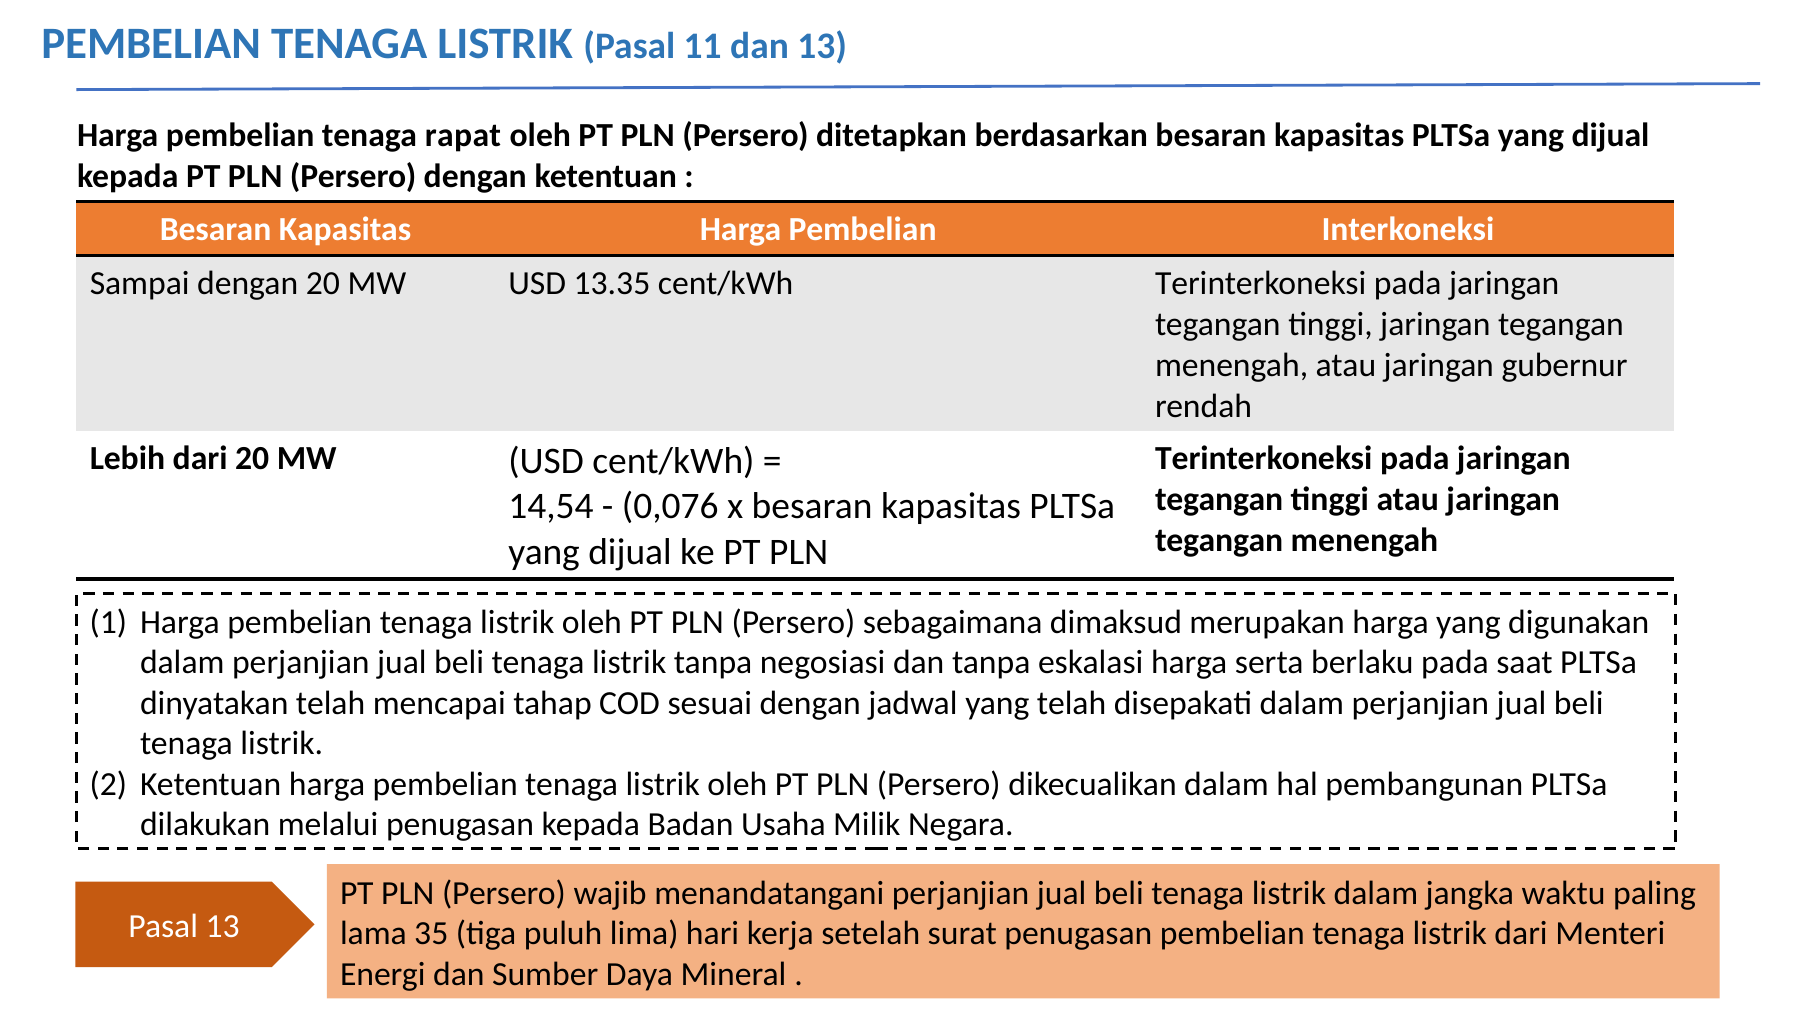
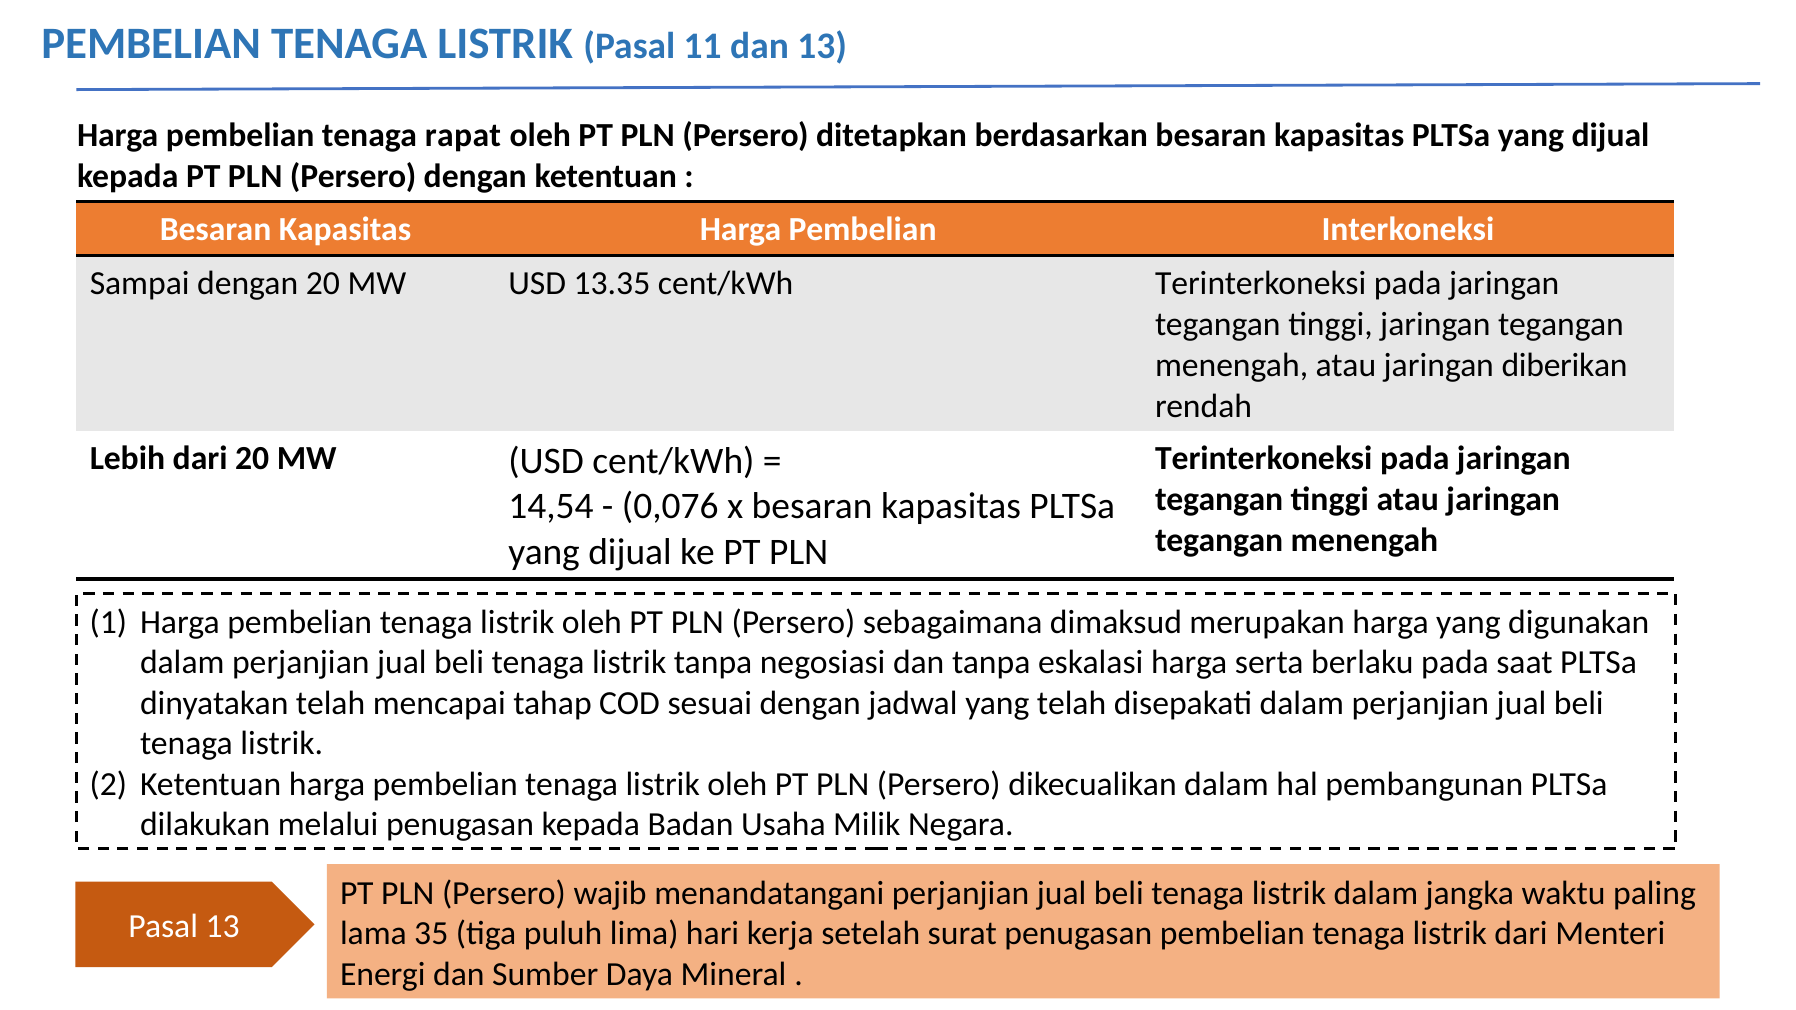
gubernur: gubernur -> diberikan
